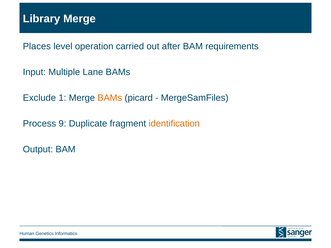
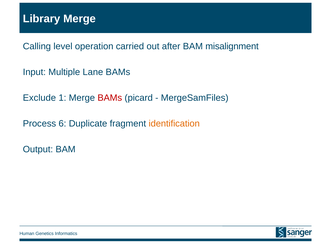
Places: Places -> Calling
requirements: requirements -> misalignment
BAMs at (110, 98) colour: orange -> red
9: 9 -> 6
